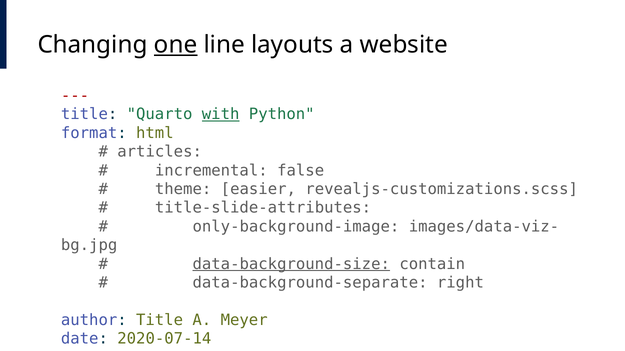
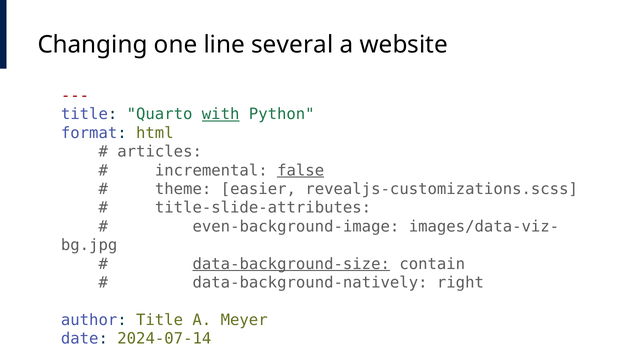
one underline: present -> none
layouts: layouts -> several
false underline: none -> present
only-background-image: only-background-image -> even-background-image
data-background-separate: data-background-separate -> data-background-natively
2020-07-14: 2020-07-14 -> 2024-07-14
